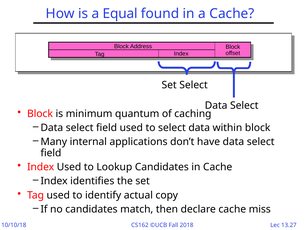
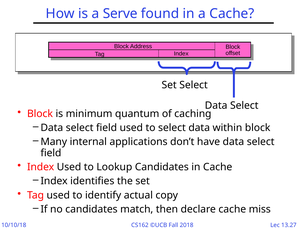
Equal: Equal -> Serve
